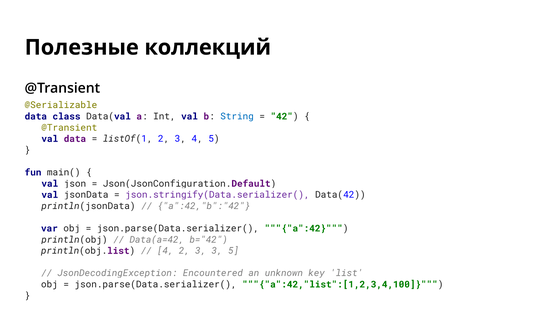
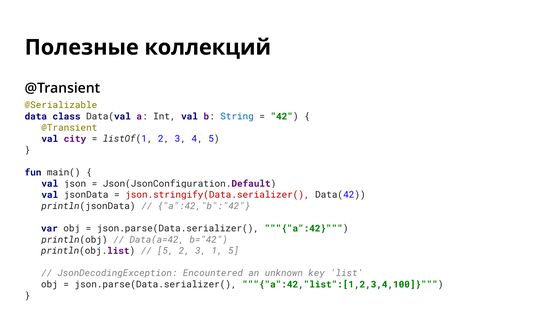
val data: data -> city
json.stringify(Data.serializer( colour: purple -> red
4 at (165, 250): 4 -> 5
3 3: 3 -> 1
